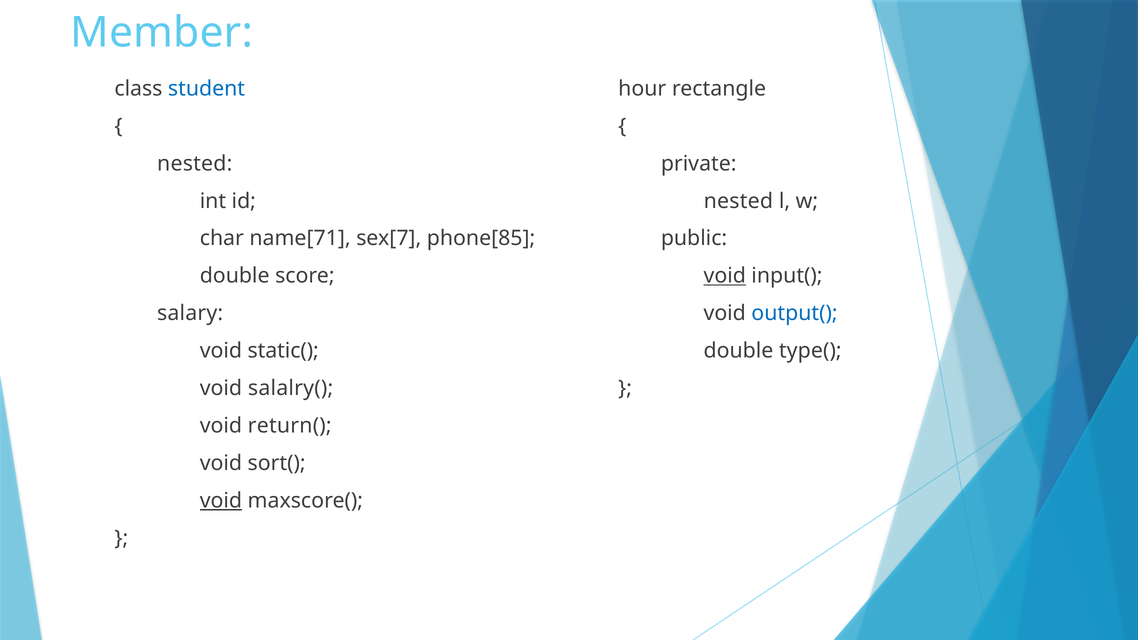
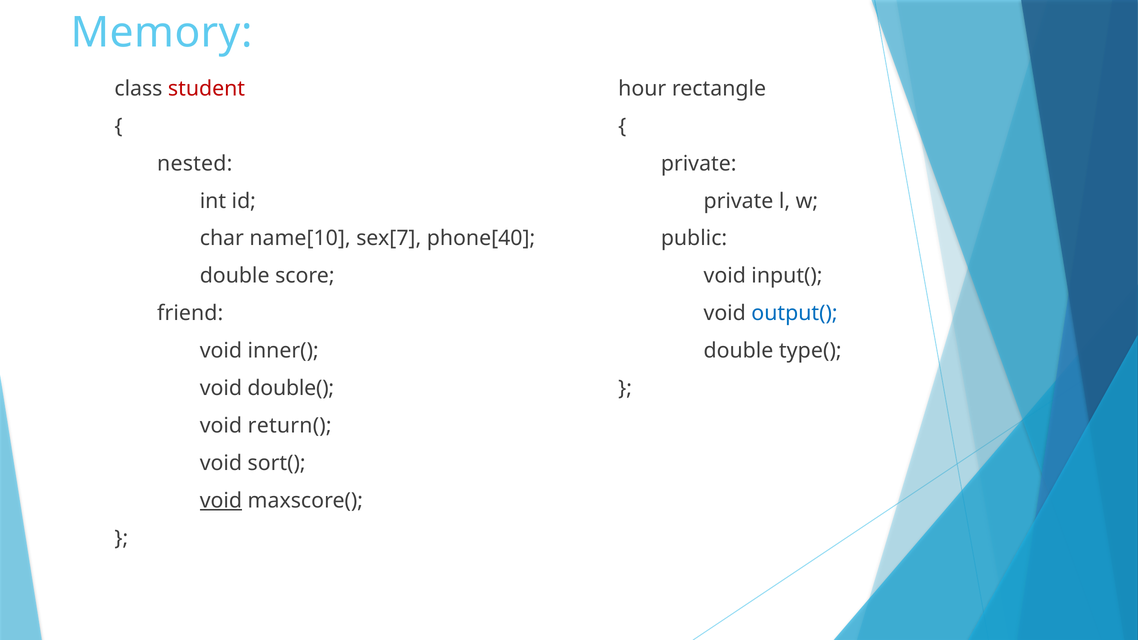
Member: Member -> Memory
student colour: blue -> red
nested at (738, 201): nested -> private
name[71: name[71 -> name[10
phone[85: phone[85 -> phone[40
void at (725, 276) underline: present -> none
salary: salary -> friend
static(: static( -> inner(
salalry(: salalry( -> double(
